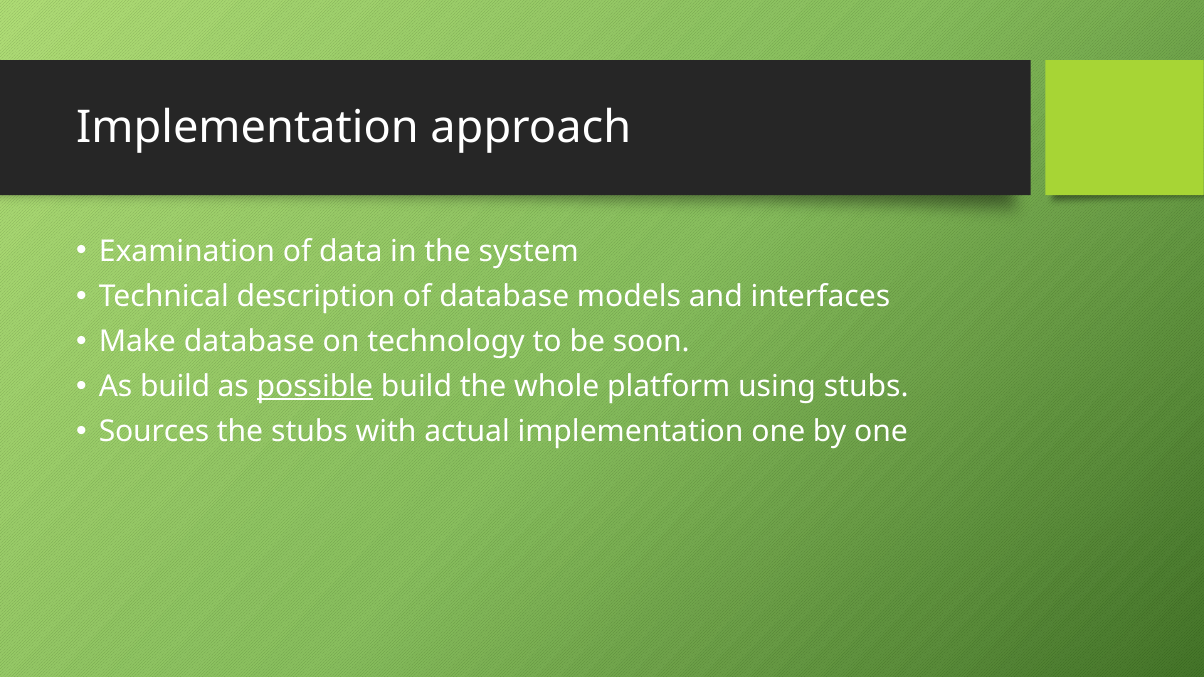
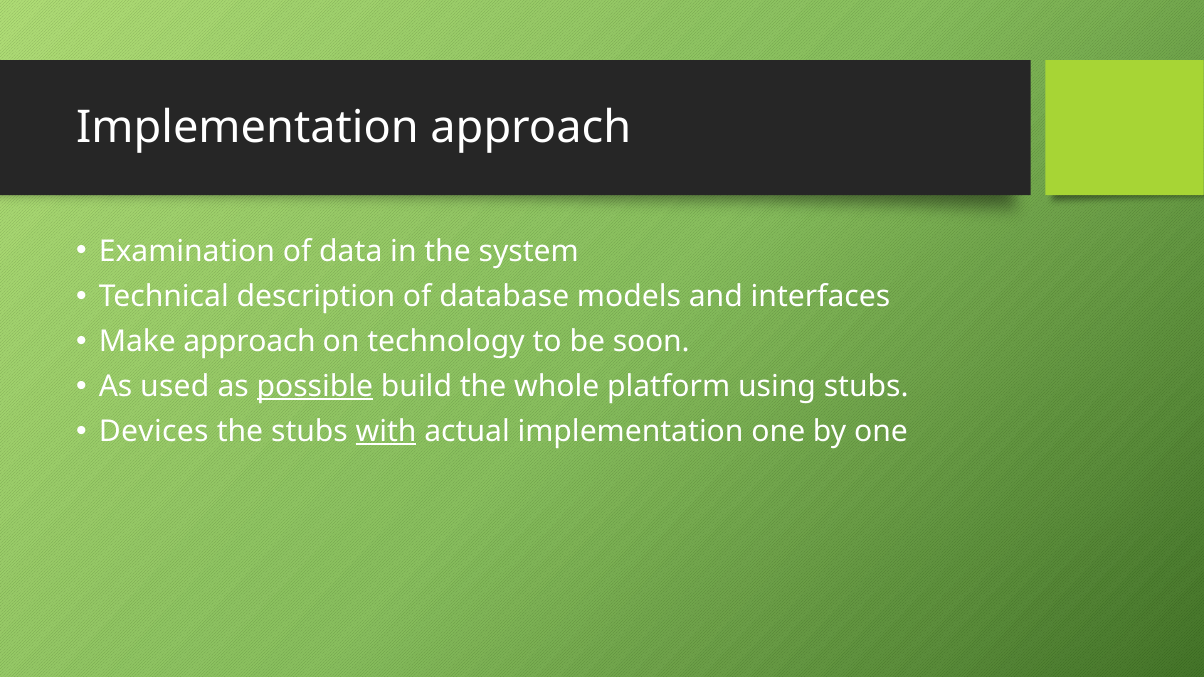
Make database: database -> approach
As build: build -> used
Sources: Sources -> Devices
with underline: none -> present
